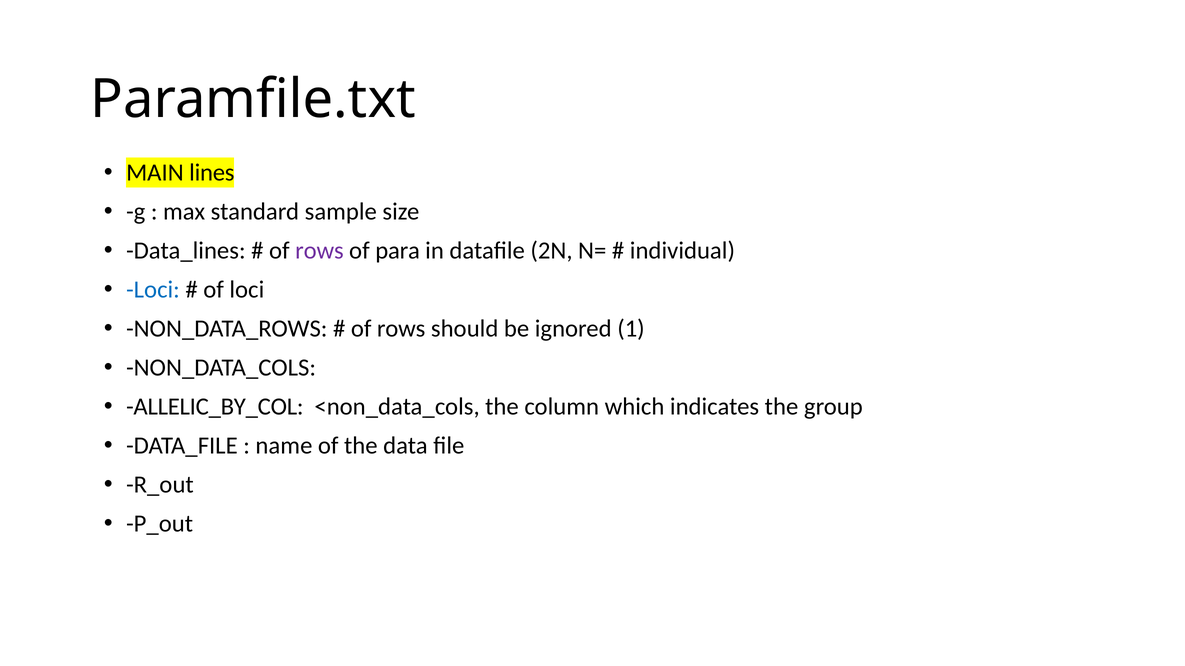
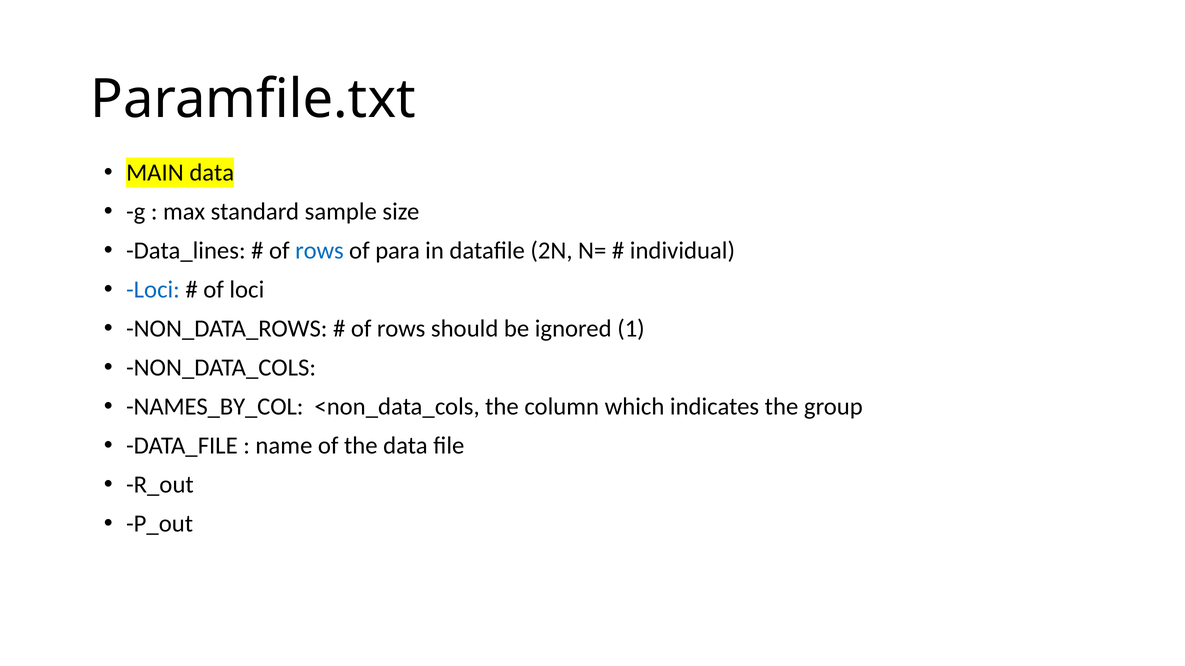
MAIN lines: lines -> data
rows at (319, 251) colour: purple -> blue
ALLELIC_BY_COL: ALLELIC_BY_COL -> NAMES_BY_COL
